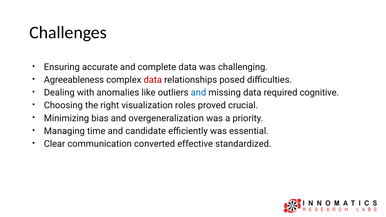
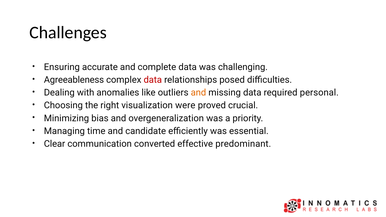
and at (198, 93) colour: blue -> orange
cognitive: cognitive -> personal
roles: roles -> were
standardized: standardized -> predominant
